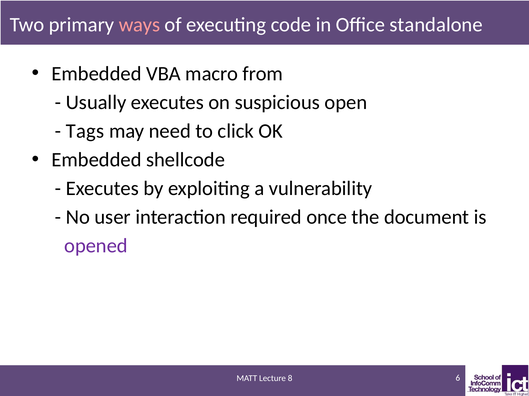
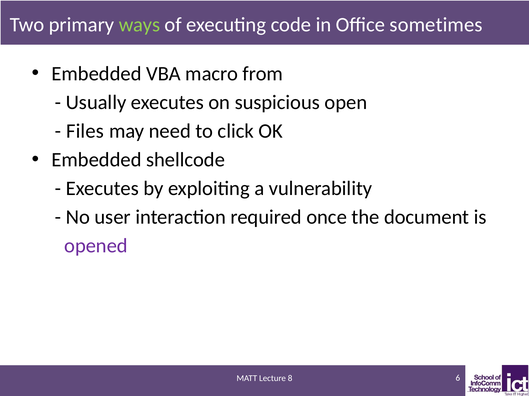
ways colour: pink -> light green
standalone: standalone -> sometimes
Tags: Tags -> Files
